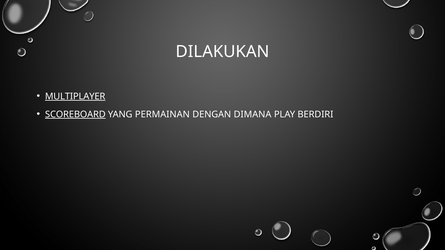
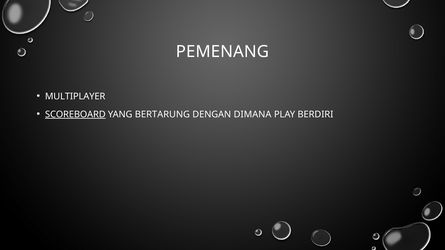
DILAKUKAN: DILAKUKAN -> PEMENANG
MULTIPLAYER underline: present -> none
PERMAINAN: PERMAINAN -> BERTARUNG
